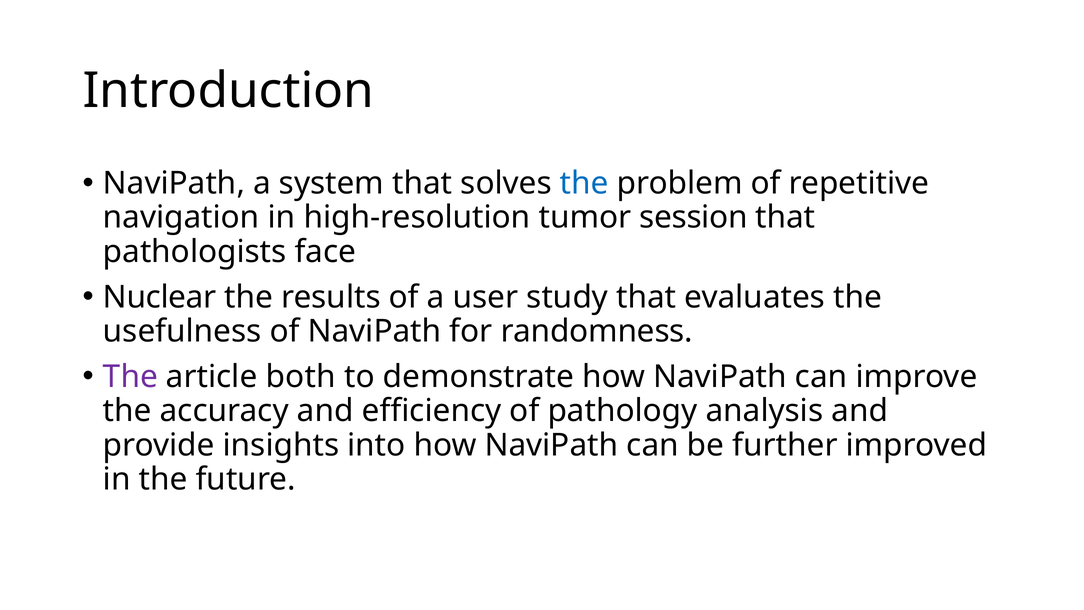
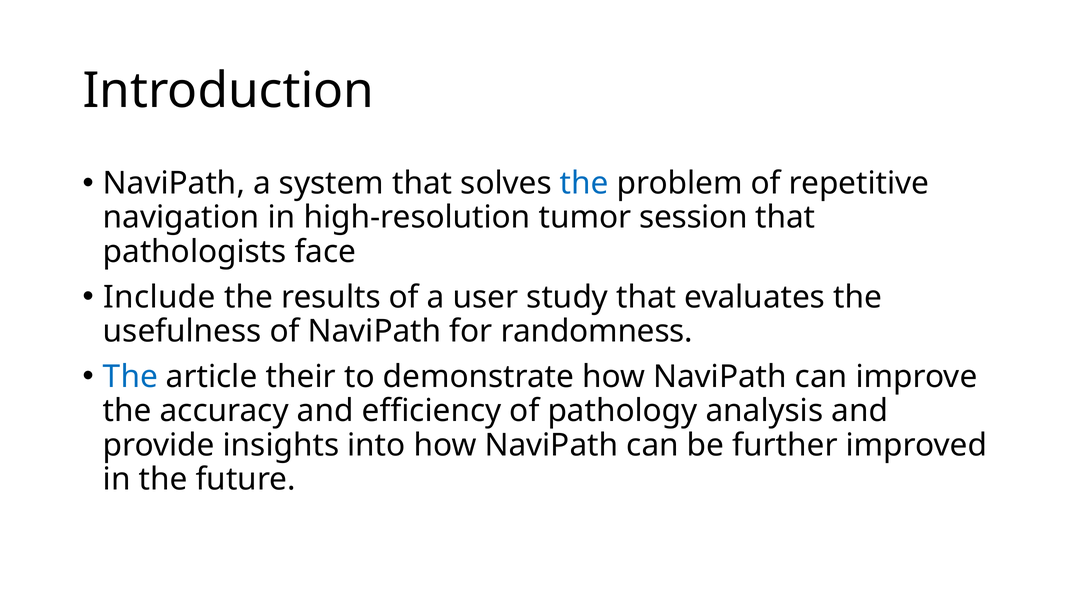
Nuclear: Nuclear -> Include
The at (130, 377) colour: purple -> blue
both: both -> their
